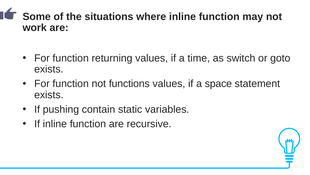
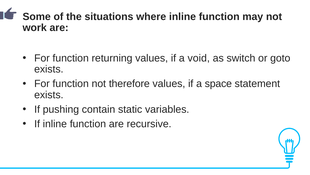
time: time -> void
functions: functions -> therefore
